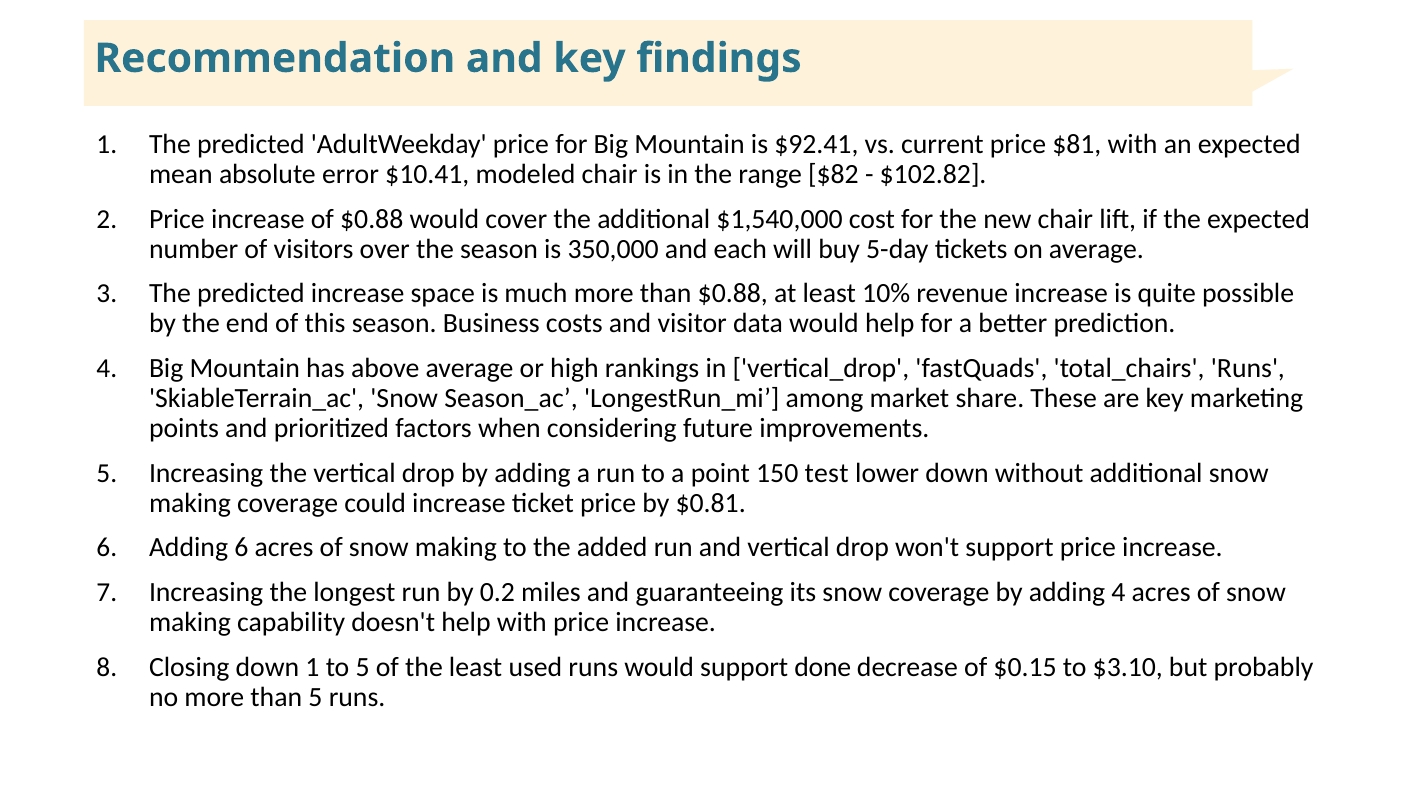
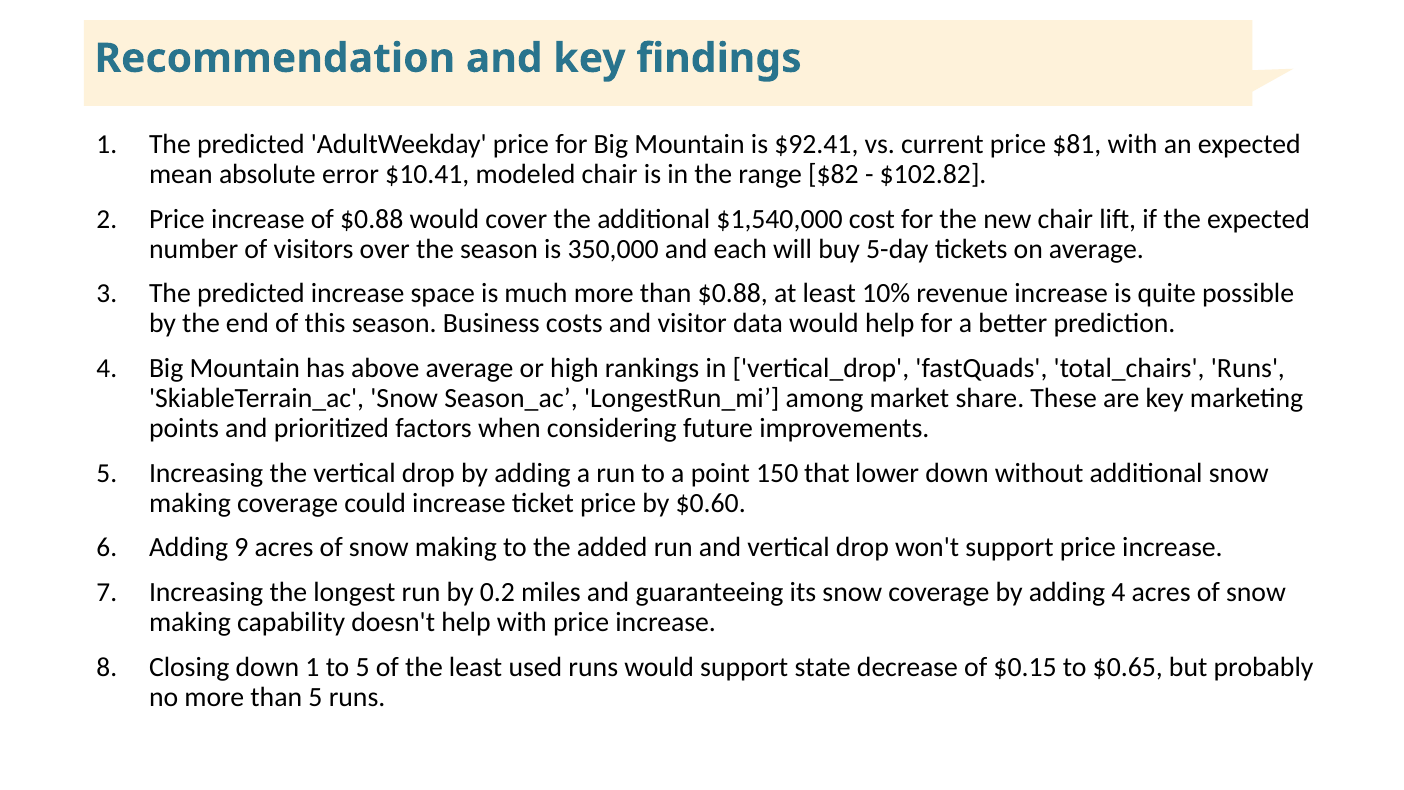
test: test -> that
$0.81: $0.81 -> $0.60
Adding 6: 6 -> 9
done: done -> state
$3.10: $3.10 -> $0.65
